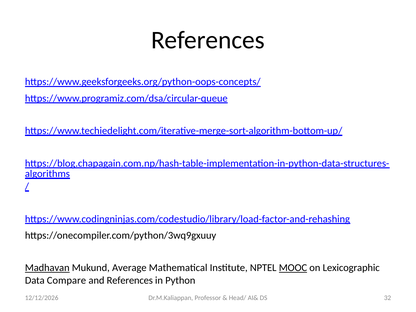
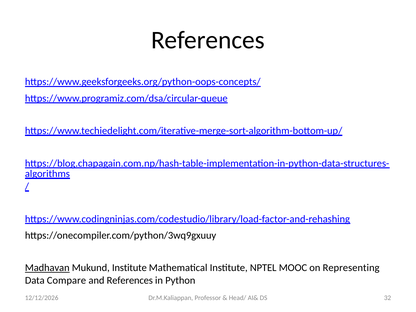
Mukund Average: Average -> Institute
MOOC underline: present -> none
Lexicographic: Lexicographic -> Representing
